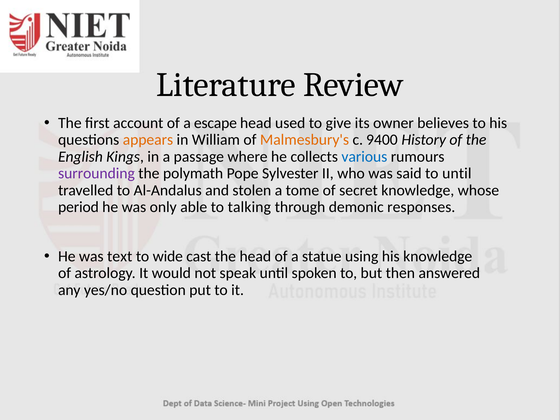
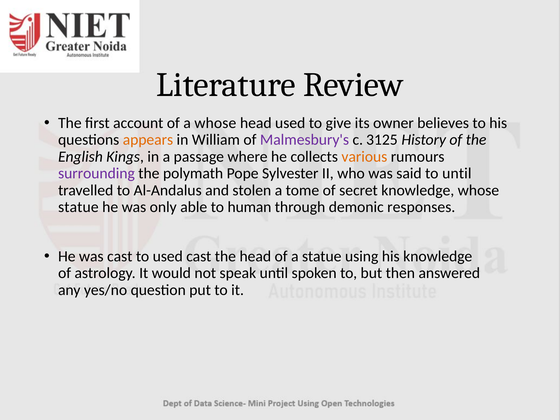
a escape: escape -> whose
Malmesbury's colour: orange -> purple
9400: 9400 -> 3125
various colour: blue -> orange
period at (78, 207): period -> statue
talking: talking -> human
was text: text -> cast
to wide: wide -> used
